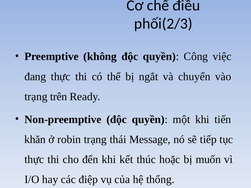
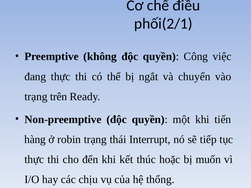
phối(2/3: phối(2/3 -> phối(2/1
khăn: khăn -> hàng
Message: Message -> Interrupt
điệp: điệp -> chịu
